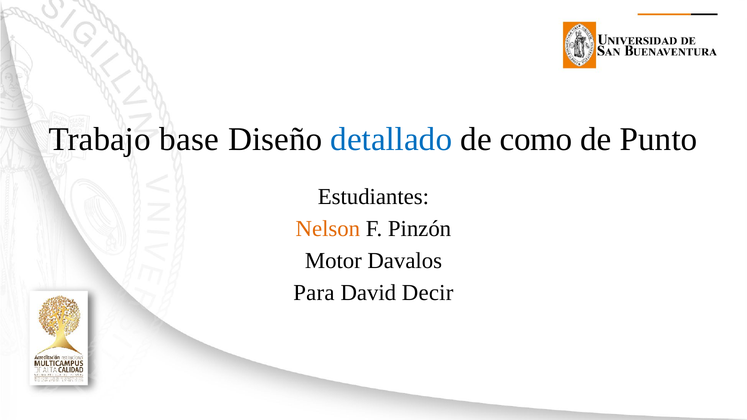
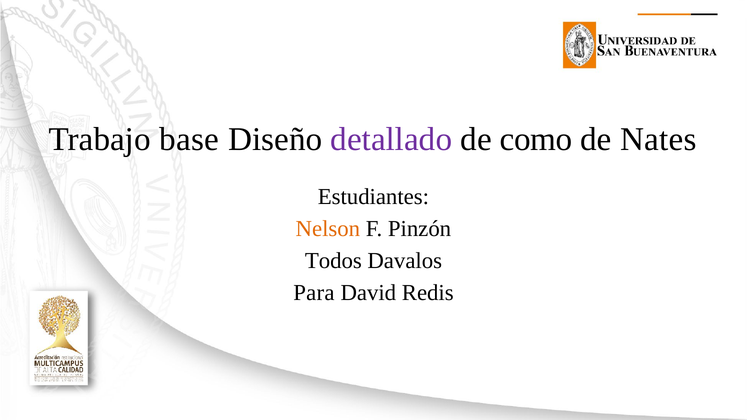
detallado colour: blue -> purple
Punto: Punto -> Nates
Motor: Motor -> Todos
Decir: Decir -> Redis
